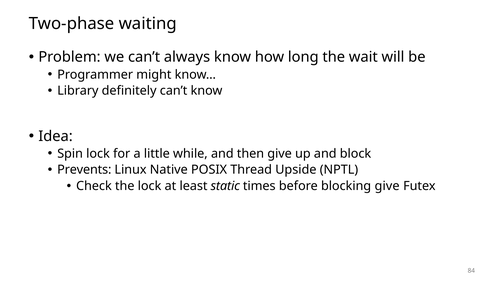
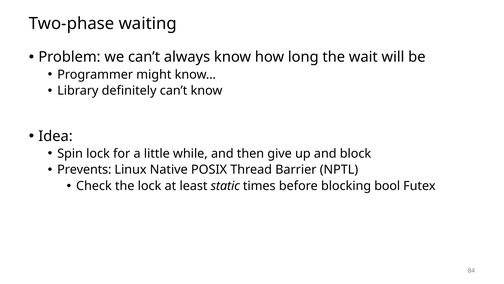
Upside: Upside -> Barrier
blocking give: give -> bool
